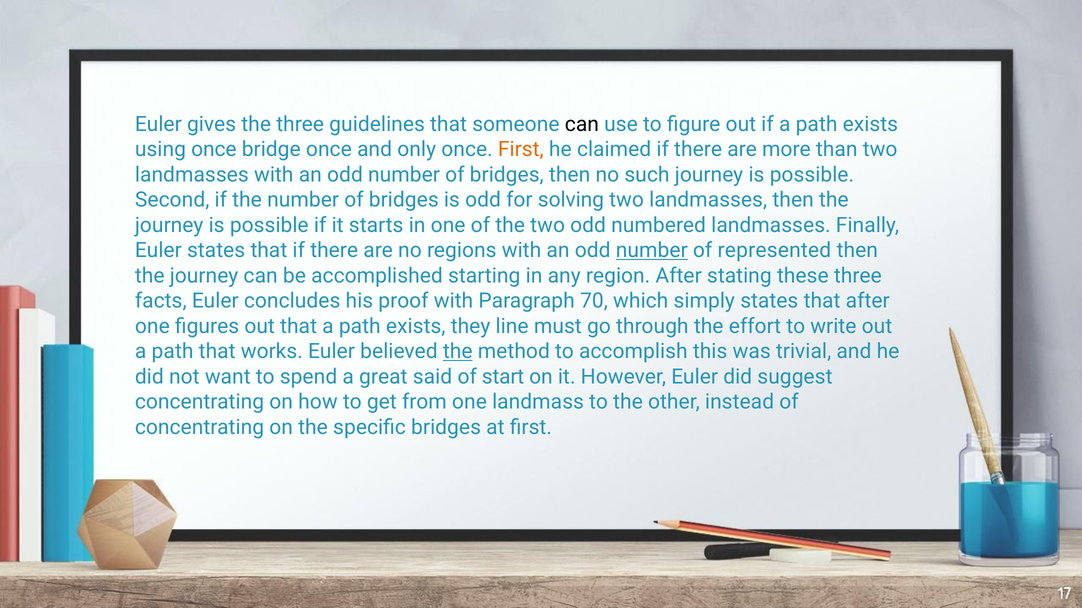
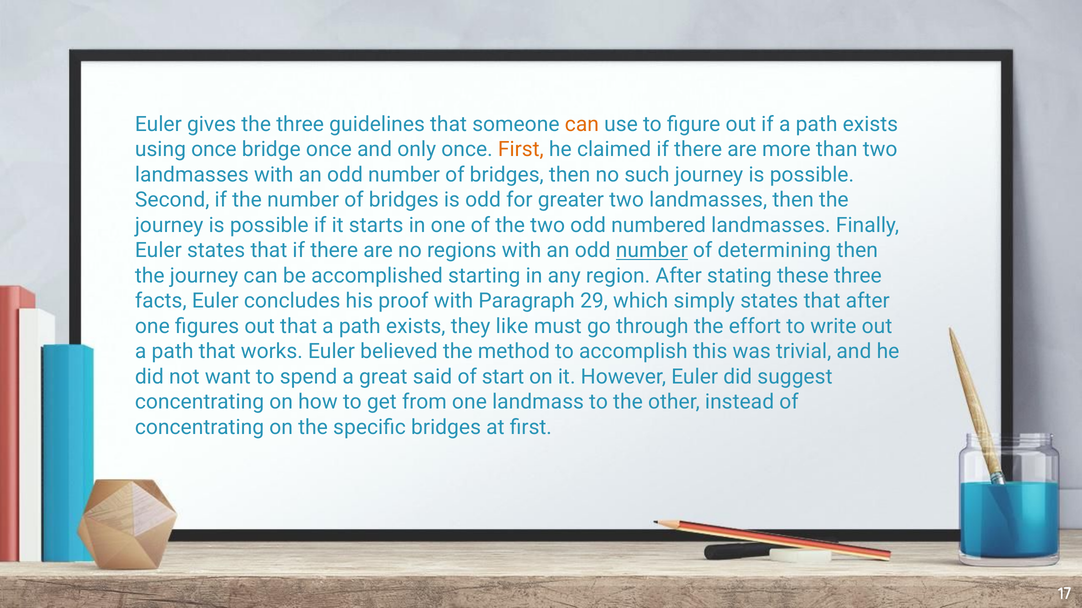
can at (582, 124) colour: black -> orange
solving: solving -> greater
represented: represented -> determining
70: 70 -> 29
line: line -> like
the at (458, 352) underline: present -> none
